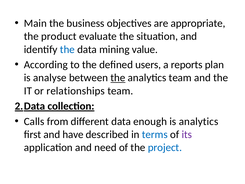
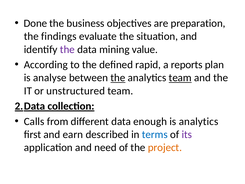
Main: Main -> Done
appropriate: appropriate -> preparation
product: product -> findings
the at (67, 49) colour: blue -> purple
users: users -> rapid
team at (180, 78) underline: none -> present
relationships: relationships -> unstructured
have: have -> earn
project colour: blue -> orange
